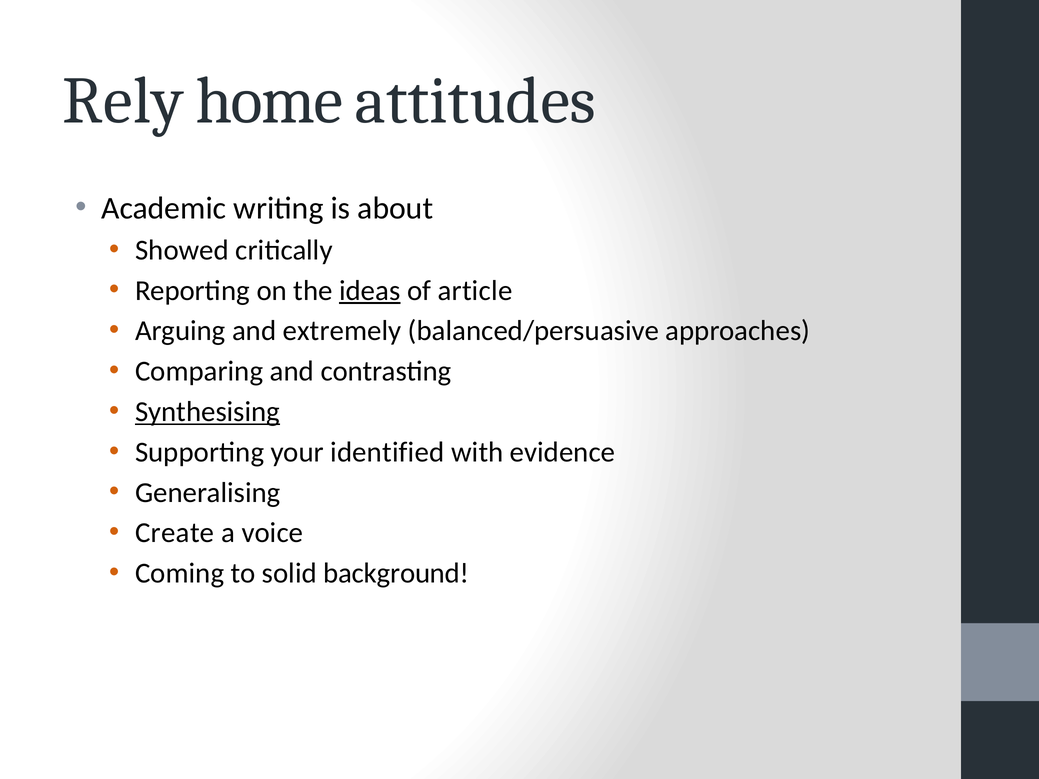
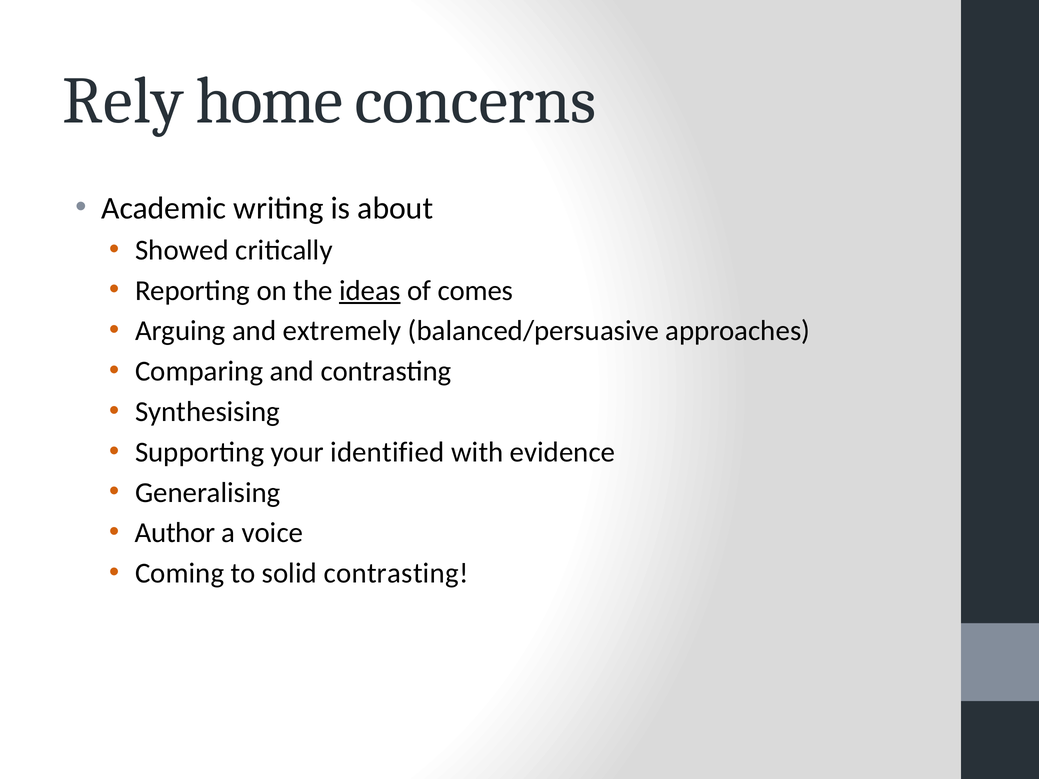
attitudes: attitudes -> concerns
article: article -> comes
Synthesising underline: present -> none
Create: Create -> Author
solid background: background -> contrasting
